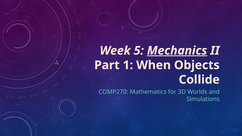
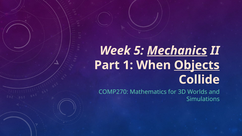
Objects underline: none -> present
